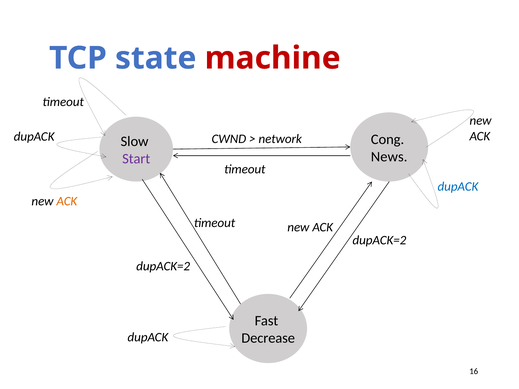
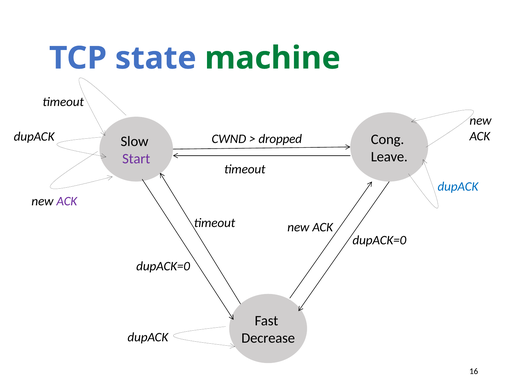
machine colour: red -> green
network: network -> dropped
News: News -> Leave
ACK at (67, 201) colour: orange -> purple
dupACK=2 at (379, 240): dupACK=2 -> dupACK=0
dupACK=2 at (163, 266): dupACK=2 -> dupACK=0
